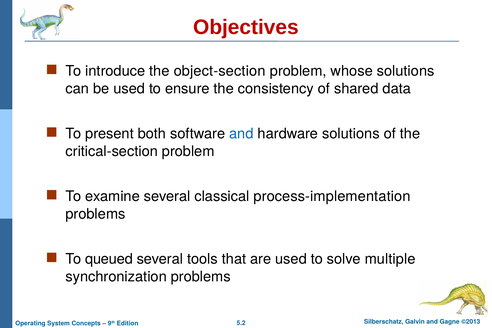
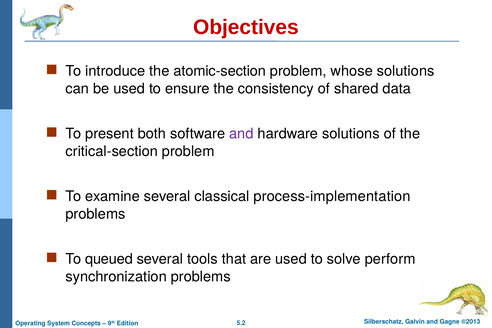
object-section: object-section -> atomic-section
and at (241, 134) colour: blue -> purple
multiple: multiple -> perform
